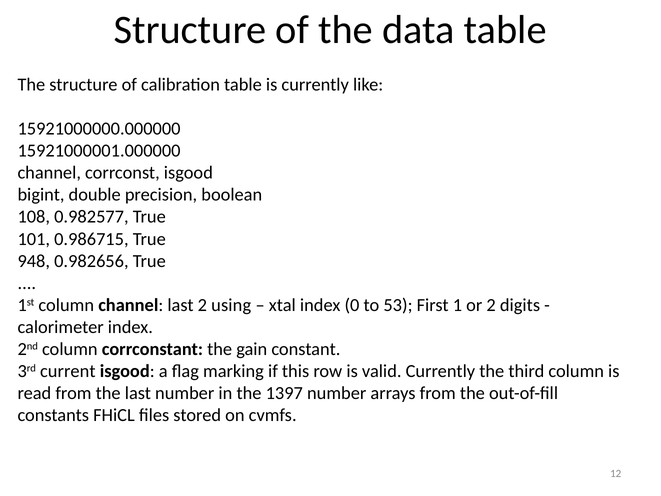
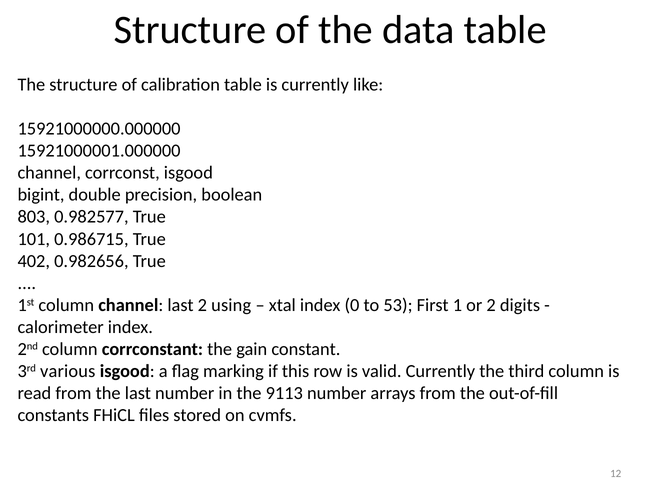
108: 108 -> 803
948: 948 -> 402
current: current -> various
1397: 1397 -> 9113
